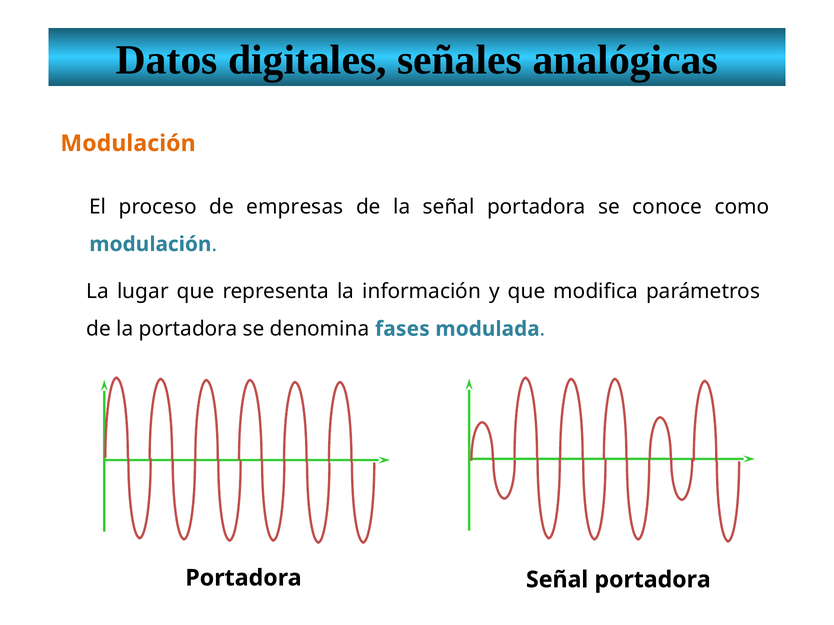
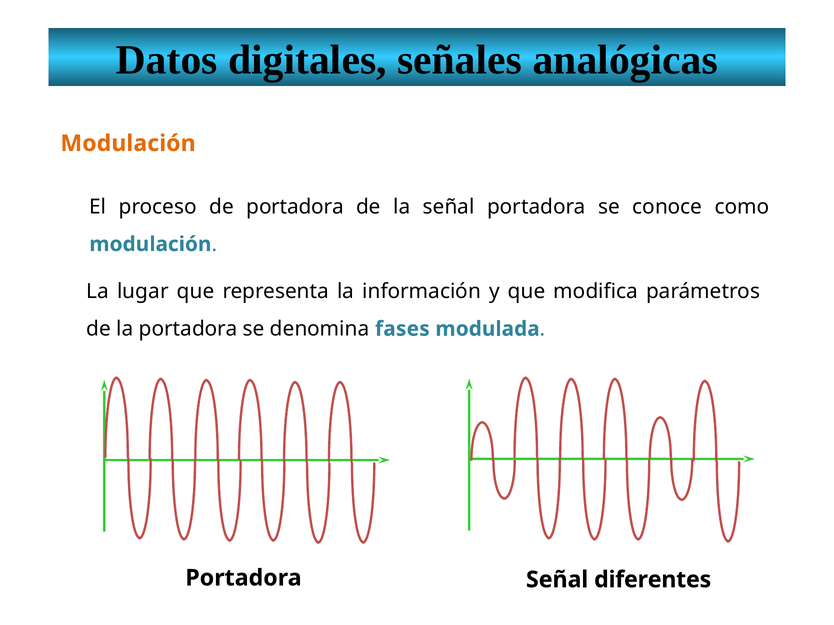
de empresas: empresas -> portadora
Portadora Señal portadora: portadora -> diferentes
